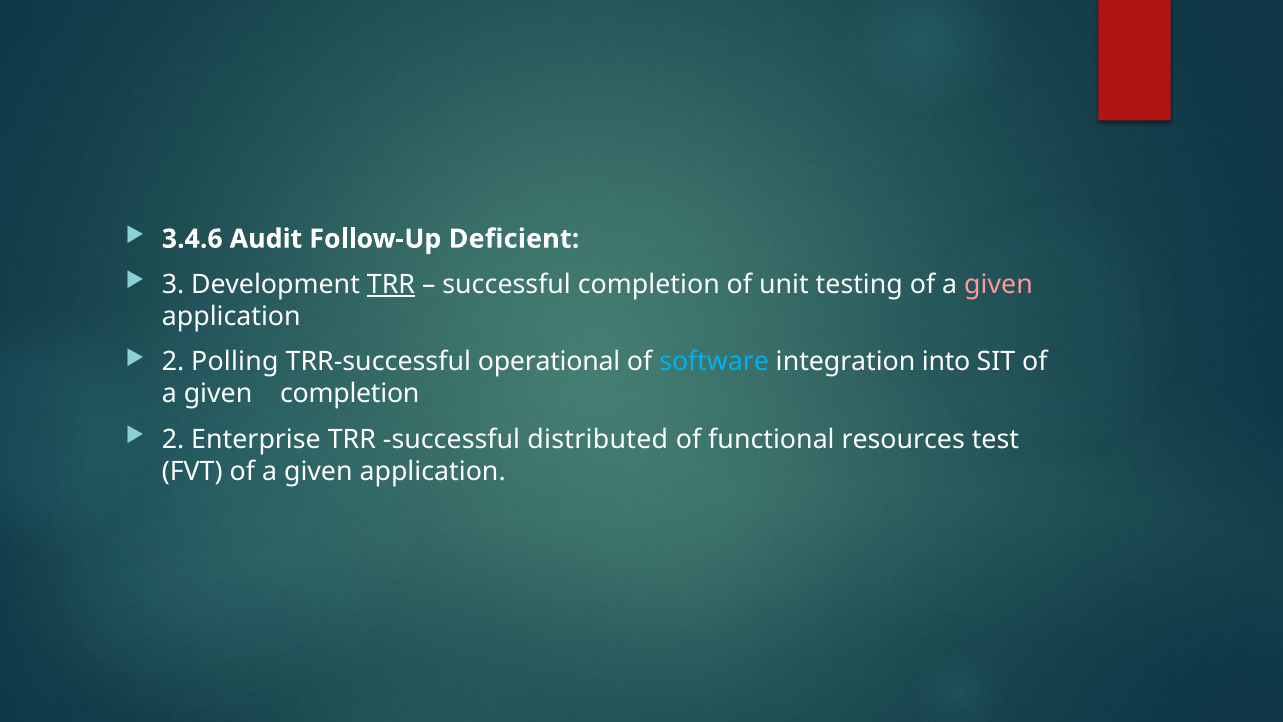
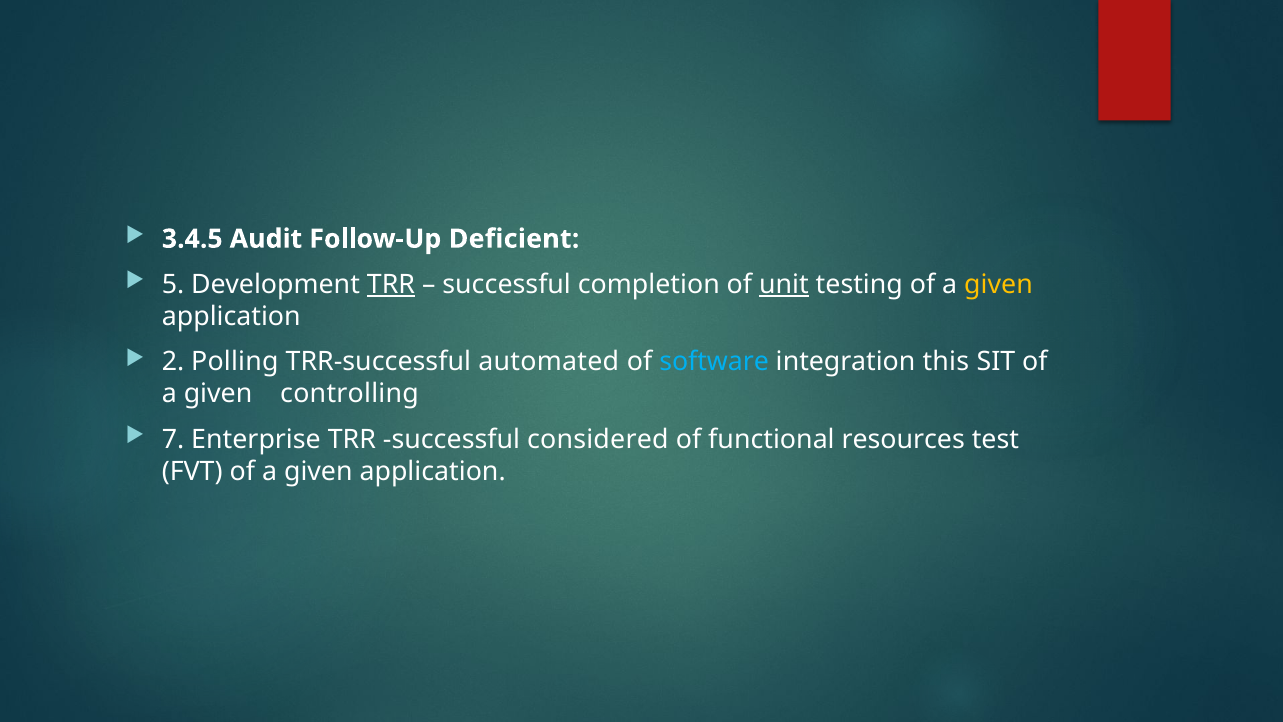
3.4.6: 3.4.6 -> 3.4.5
3: 3 -> 5
unit underline: none -> present
given at (998, 284) colour: pink -> yellow
operational: operational -> automated
into: into -> this
given completion: completion -> controlling
2 at (173, 439): 2 -> 7
distributed: distributed -> considered
